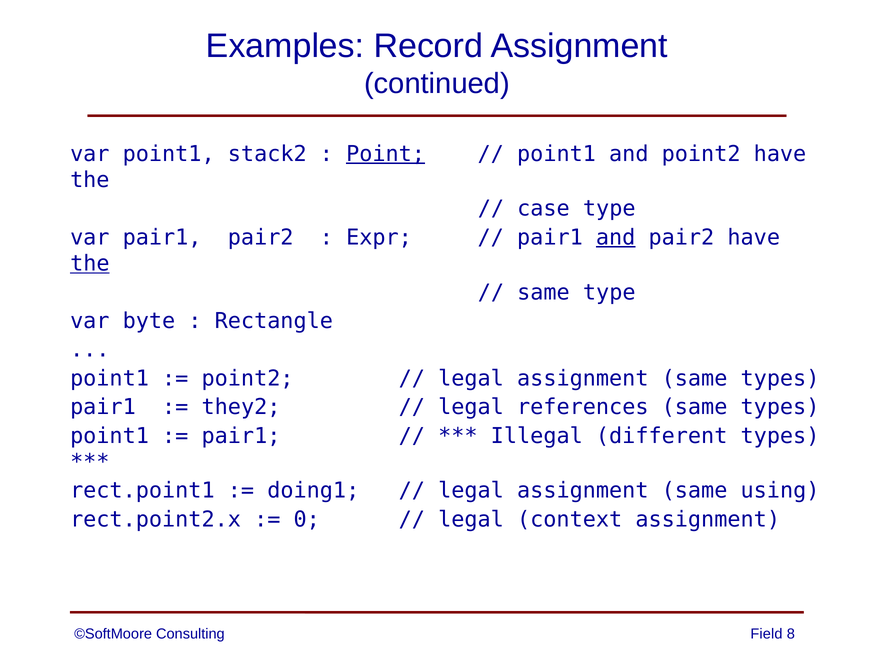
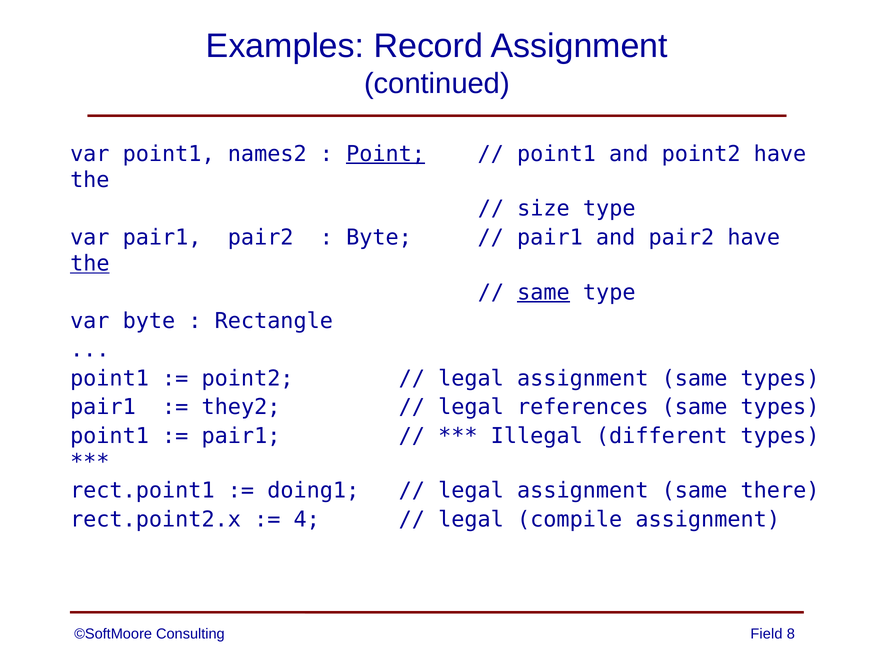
stack2: stack2 -> names2
case: case -> size
Expr at (379, 237): Expr -> Byte
and at (616, 237) underline: present -> none
same at (543, 292) underline: none -> present
using: using -> there
0: 0 -> 4
context: context -> compile
